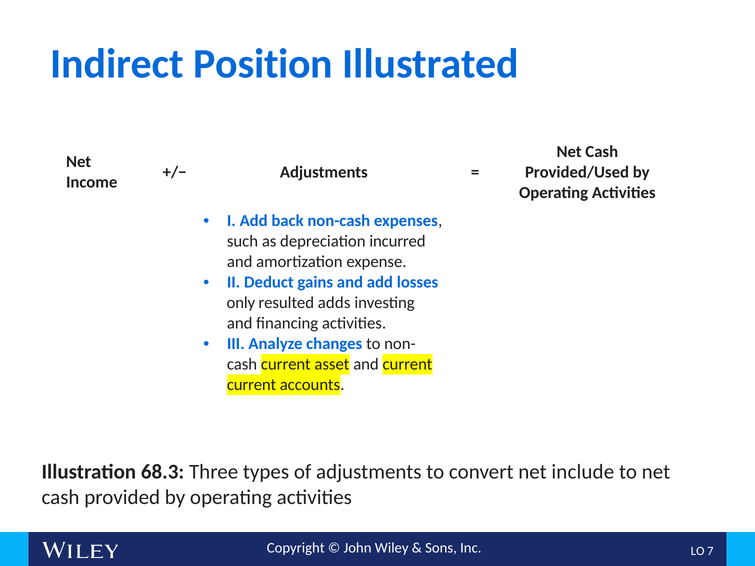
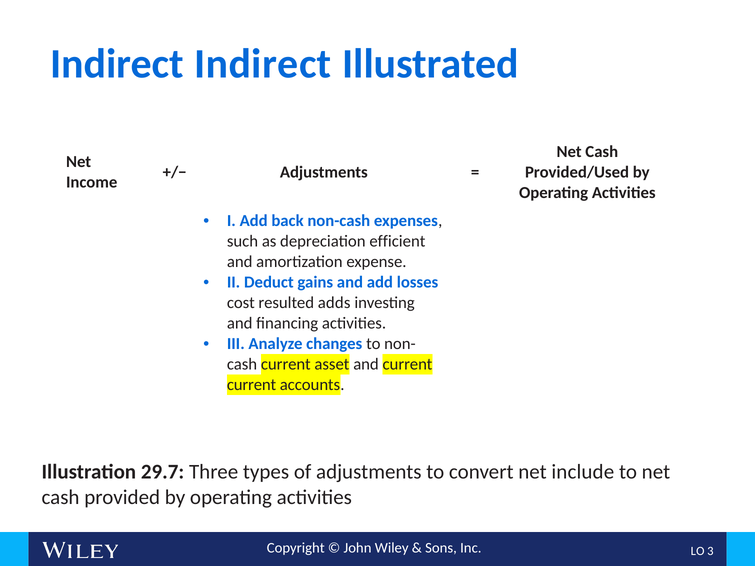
Indirect Position: Position -> Indirect
incurred: incurred -> efficient
only: only -> cost
68.3: 68.3 -> 29.7
7: 7 -> 3
